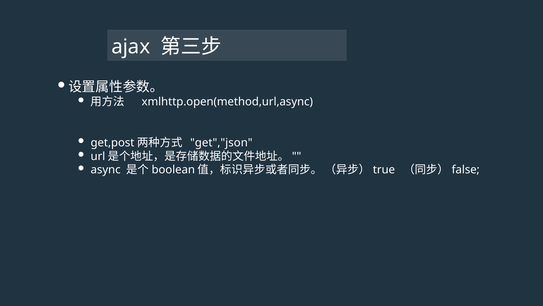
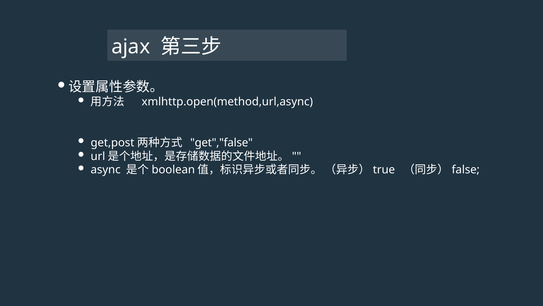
get","json: get","json -> get","false
